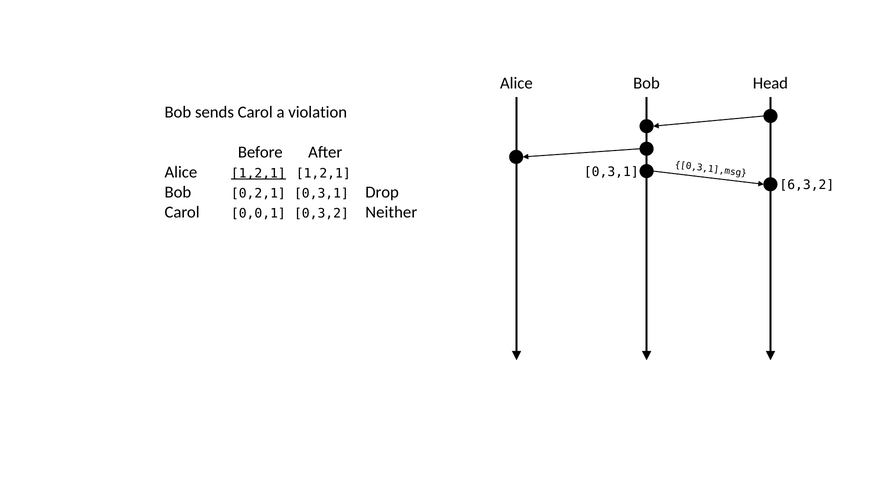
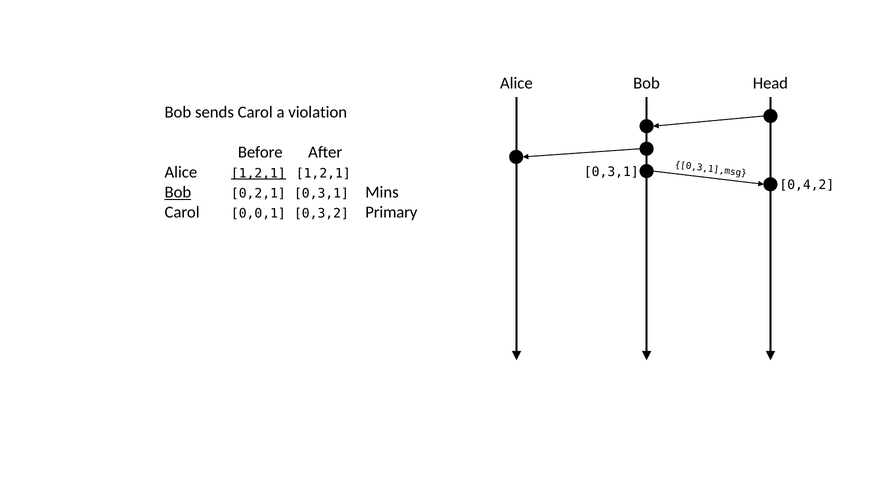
6,3,2: 6,3,2 -> 0,4,2
Bob at (178, 192) underline: none -> present
Drop: Drop -> Mins
Neither: Neither -> Primary
